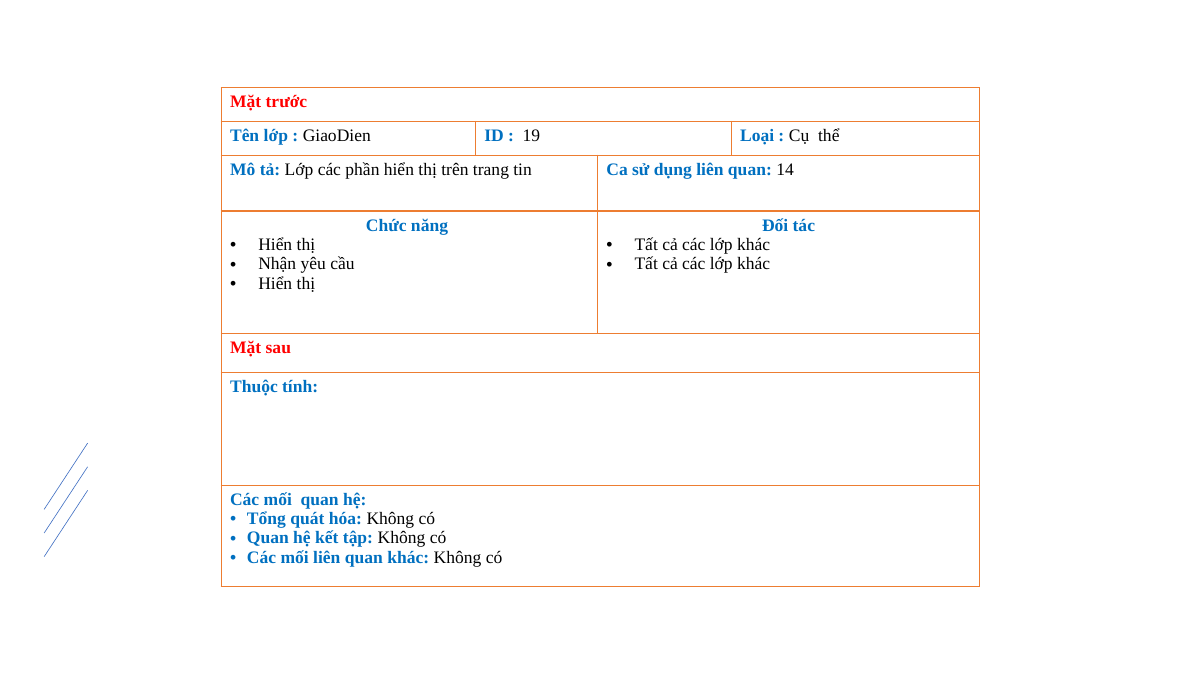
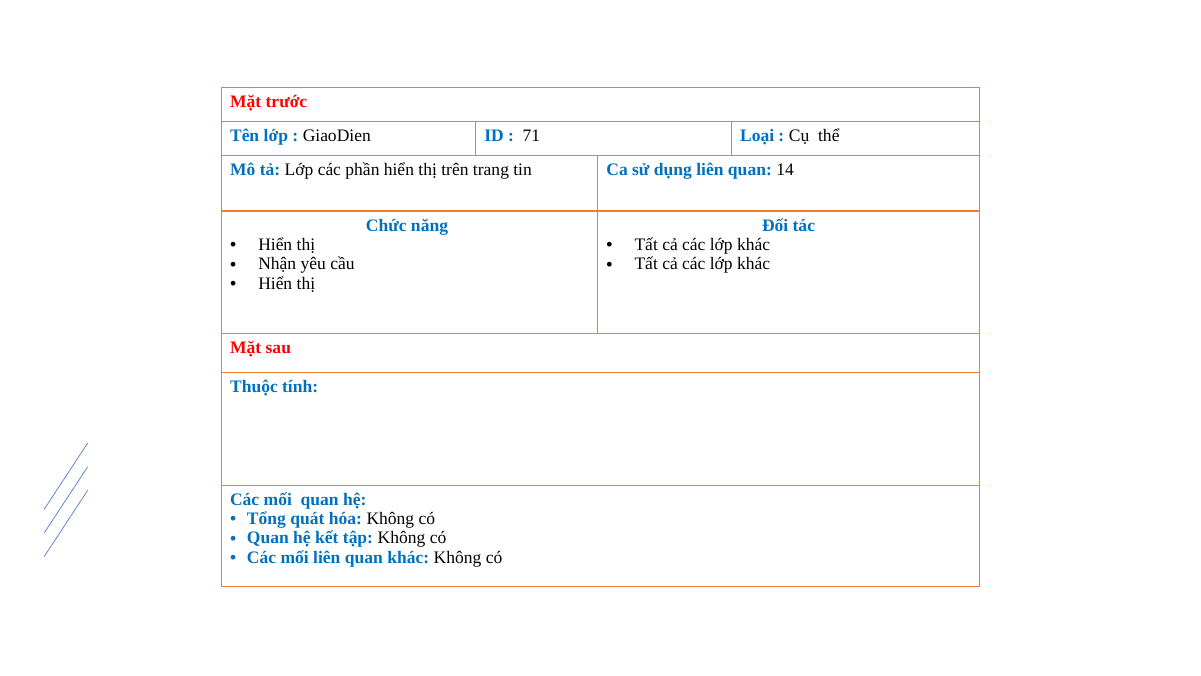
19: 19 -> 71
